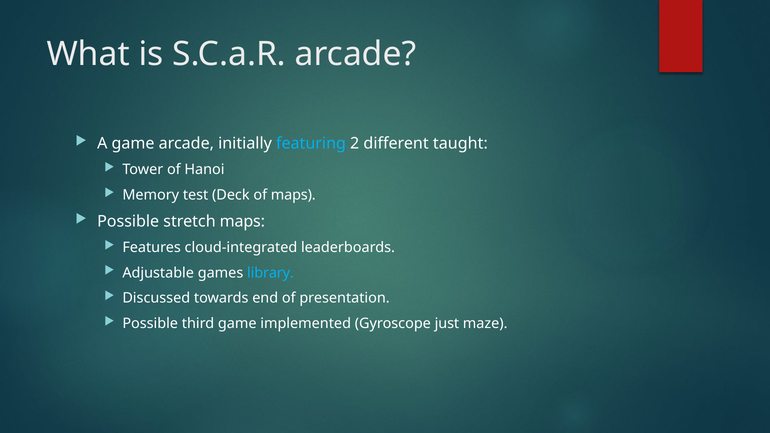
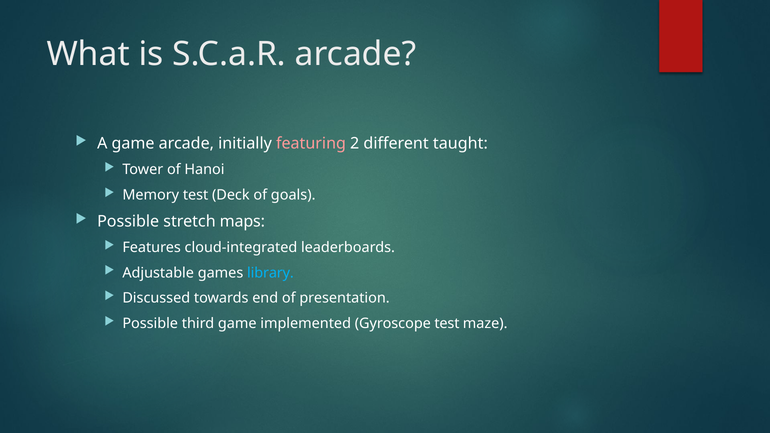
featuring colour: light blue -> pink
of maps: maps -> goals
Gyroscope just: just -> test
